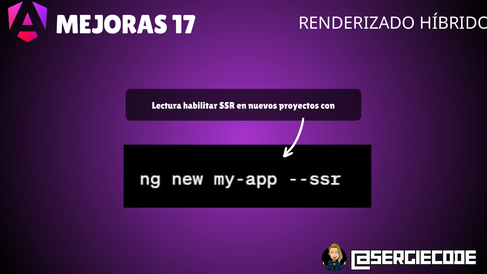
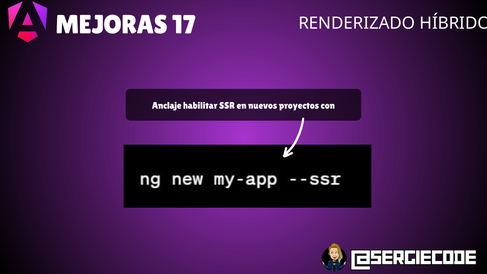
Lectura: Lectura -> Anclaje
